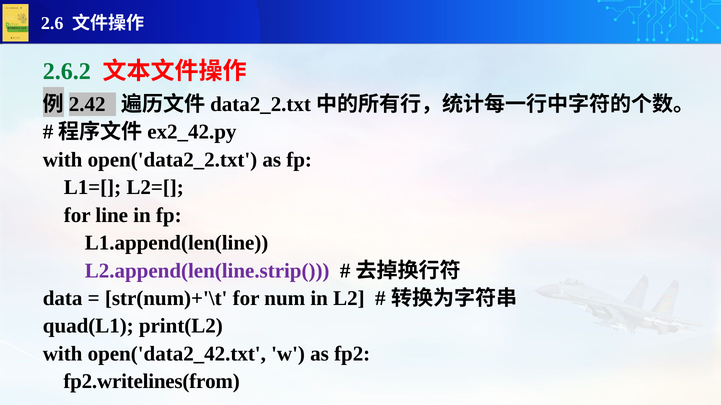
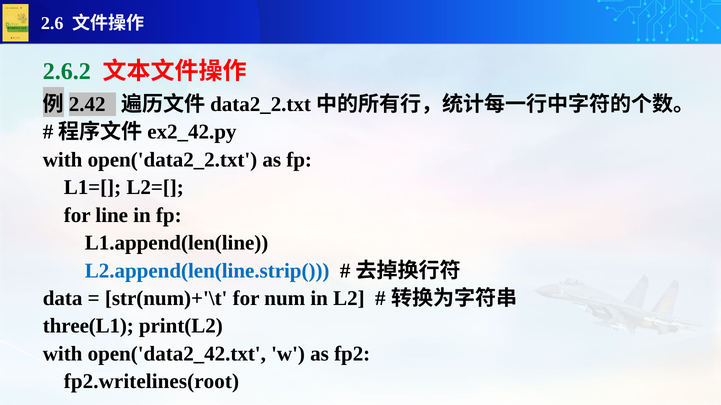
L2.append(len(line.strip( colour: purple -> blue
quad(L1: quad(L1 -> three(L1
fp2.writelines(from: fp2.writelines(from -> fp2.writelines(root
